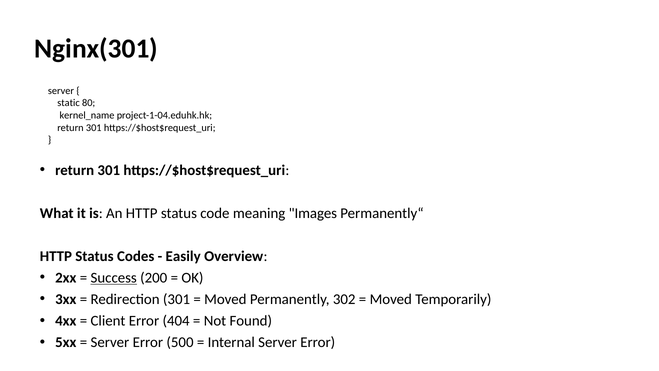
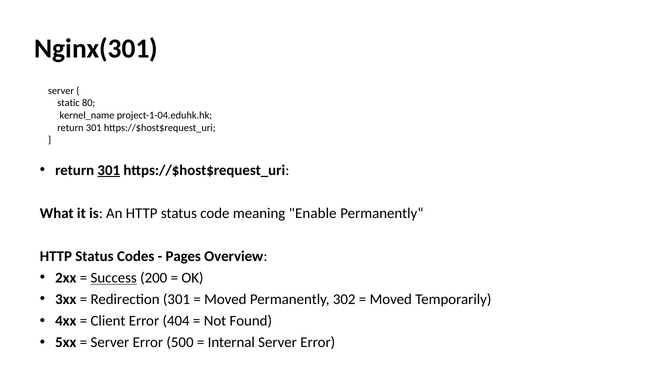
301 at (109, 170) underline: none -> present
Images: Images -> Enable
Easily: Easily -> Pages
